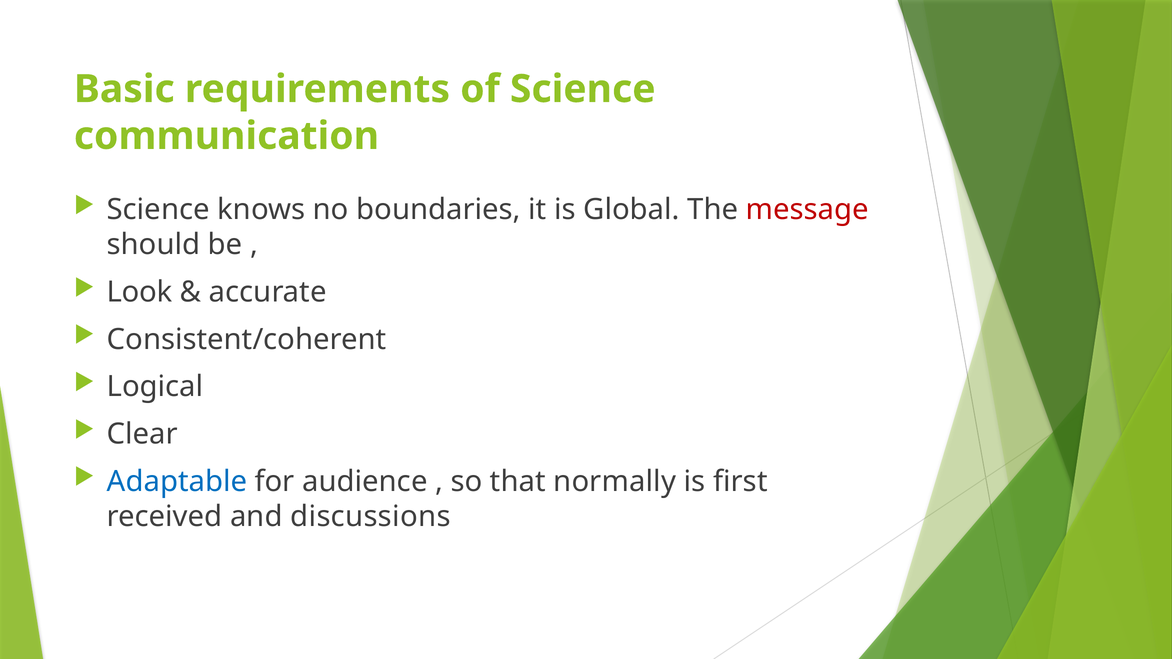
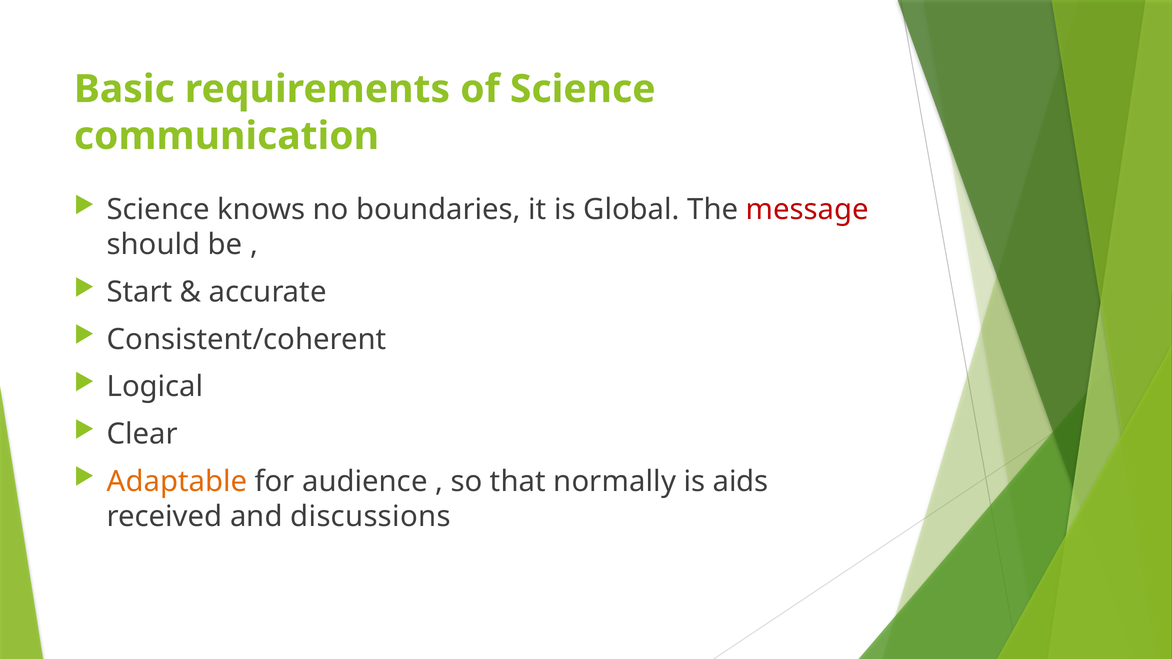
Look: Look -> Start
Adaptable colour: blue -> orange
first: first -> aids
